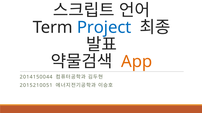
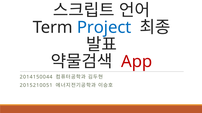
App colour: orange -> red
